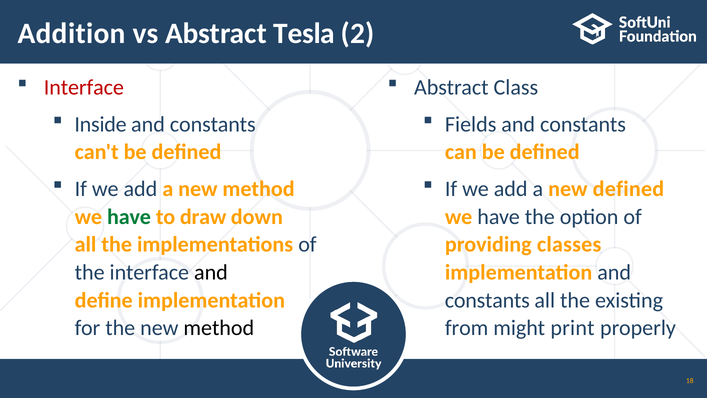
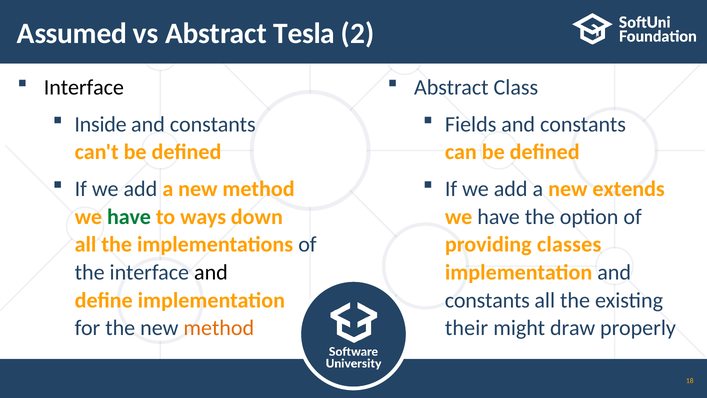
Addition: Addition -> Assumed
Interface at (84, 88) colour: red -> black
new defined: defined -> extends
draw: draw -> ways
method at (219, 328) colour: black -> orange
from: from -> their
print: print -> draw
